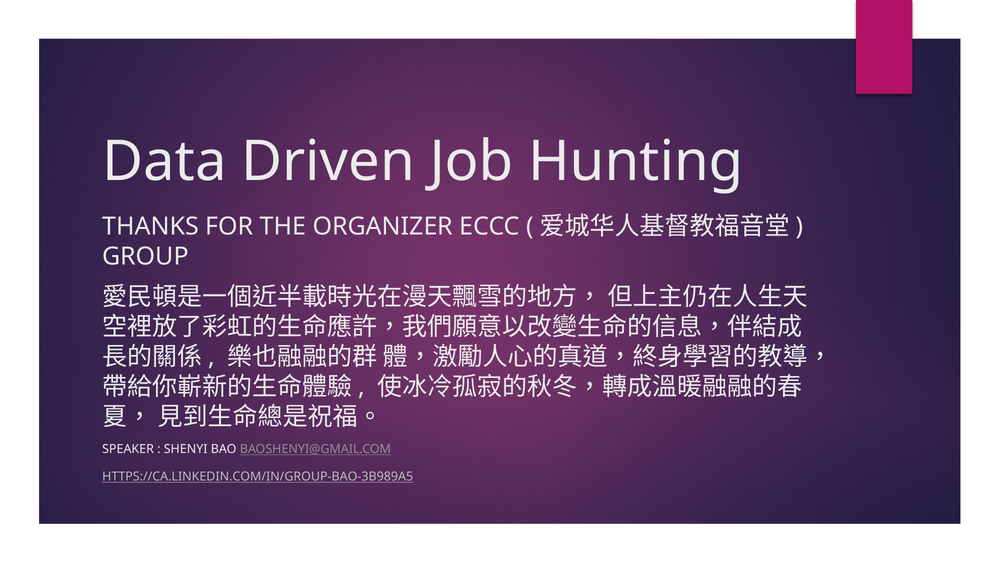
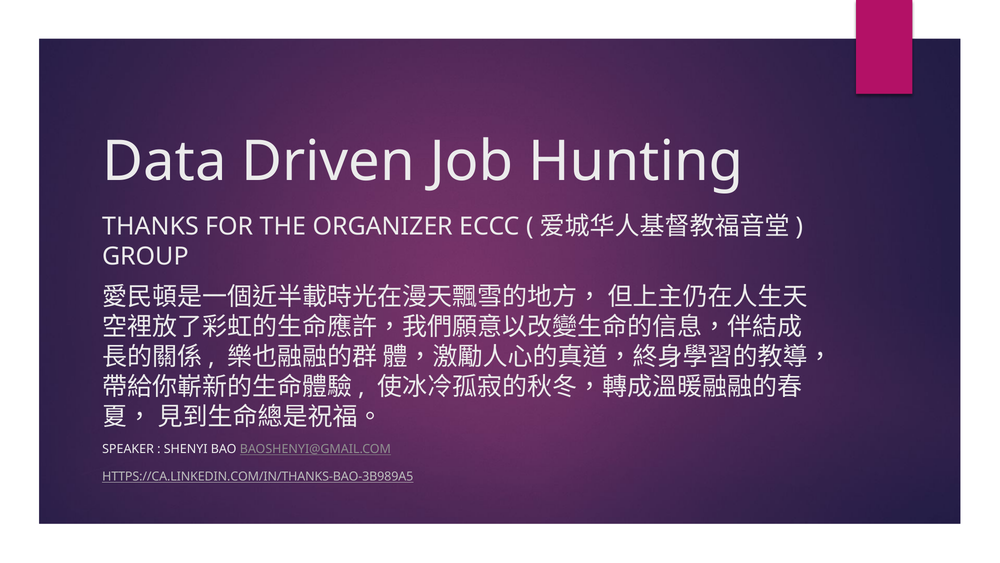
HTTPS://CA.LINKEDIN.COM/IN/GROUP-BAO-3B989A5: HTTPS://CA.LINKEDIN.COM/IN/GROUP-BAO-3B989A5 -> HTTPS://CA.LINKEDIN.COM/IN/THANKS-BAO-3B989A5
